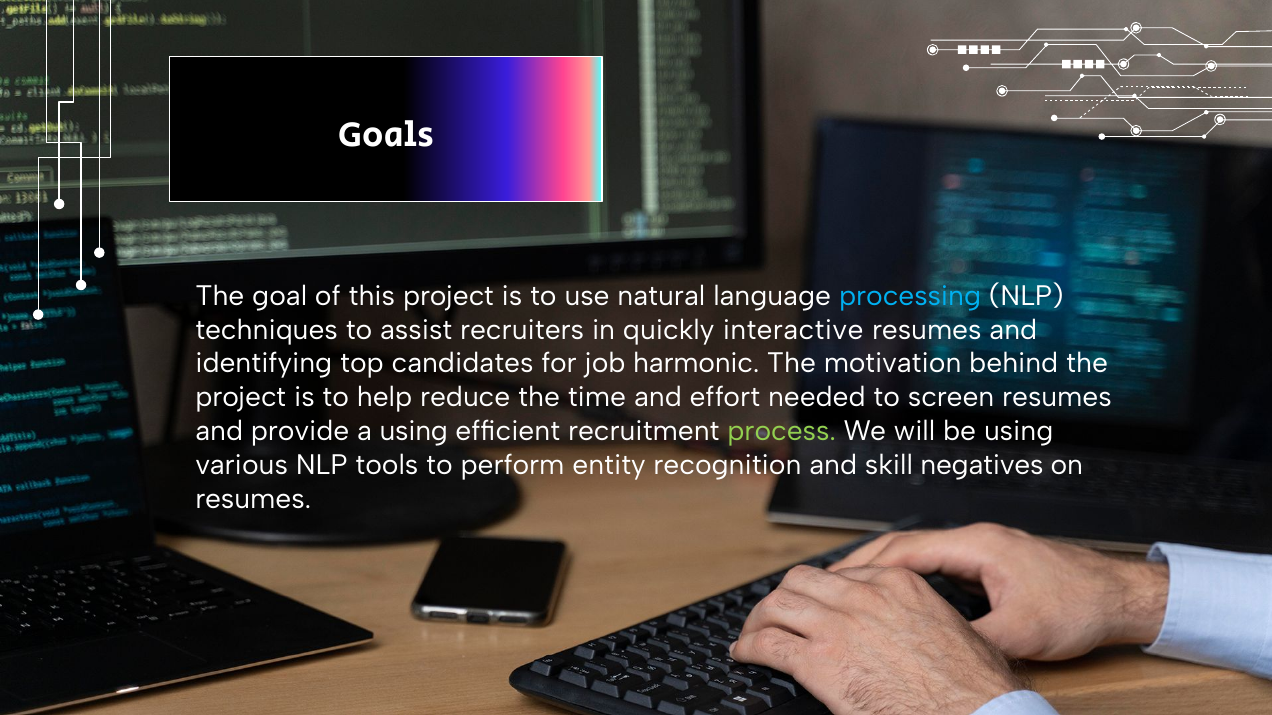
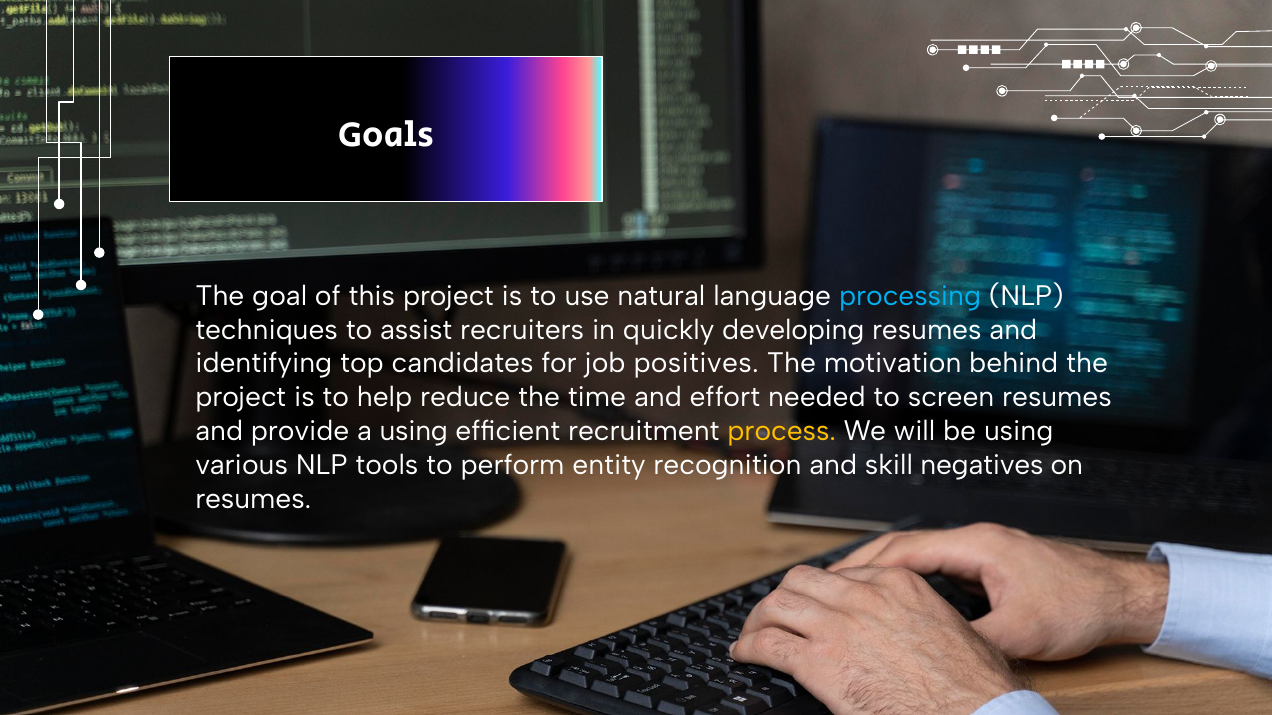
interactive: interactive -> developing
harmonic: harmonic -> positives
process colour: light green -> yellow
